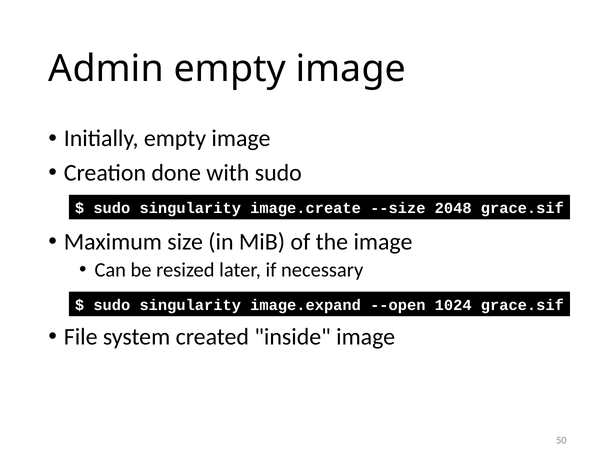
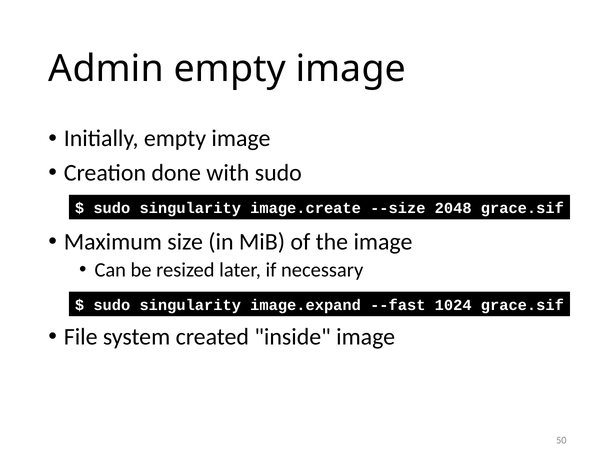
--open: --open -> --fast
